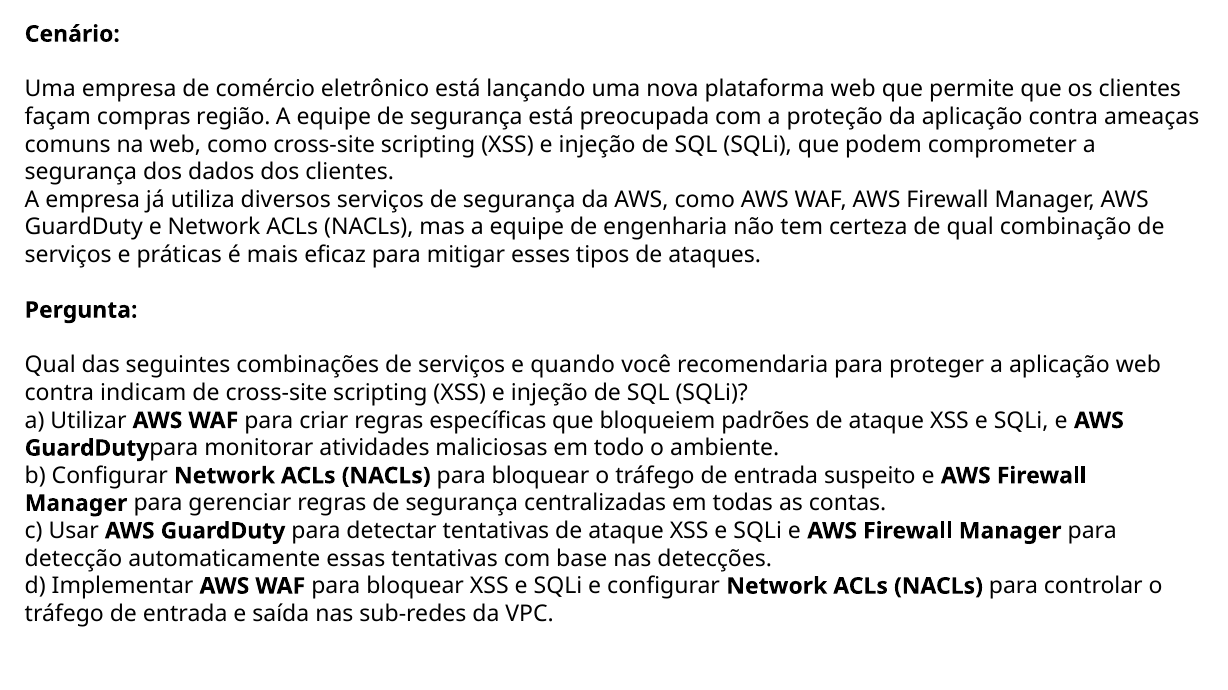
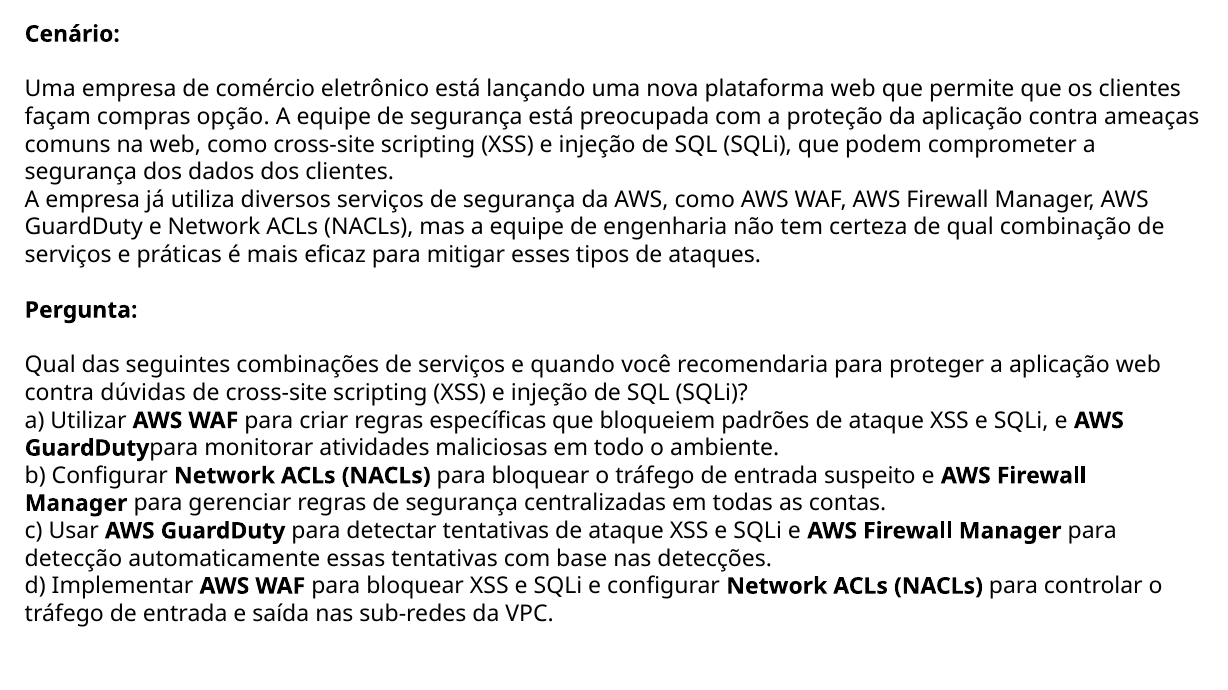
região: região -> opção
indicam: indicam -> dúvidas
